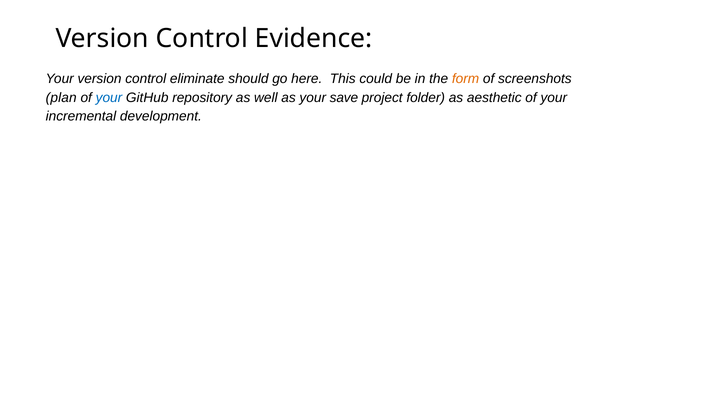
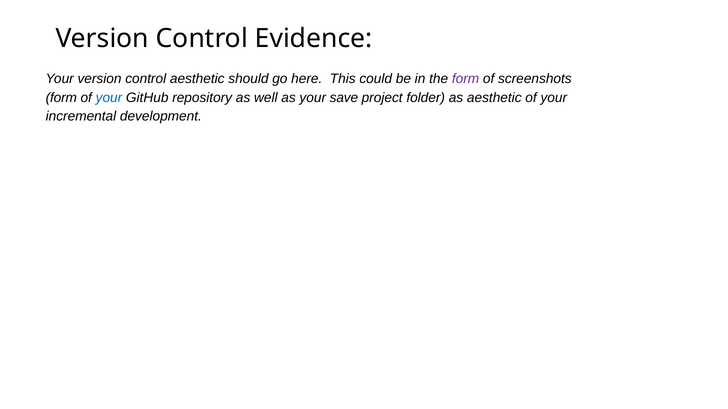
control eliminate: eliminate -> aesthetic
form at (466, 79) colour: orange -> purple
plan at (61, 98): plan -> form
